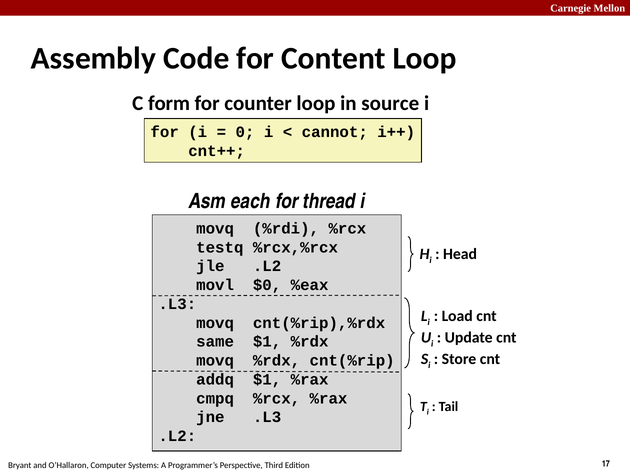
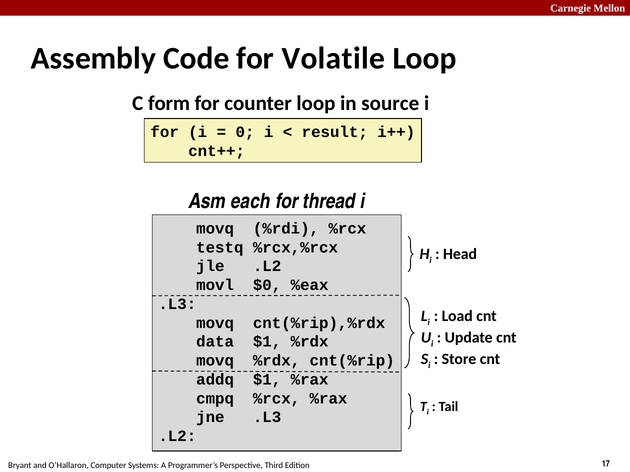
Content: Content -> Volatile
cannot: cannot -> result
same: same -> data
